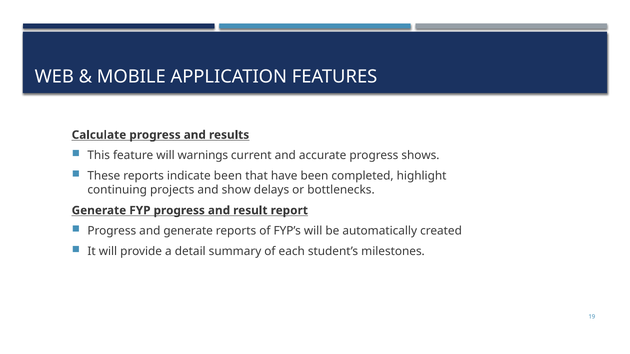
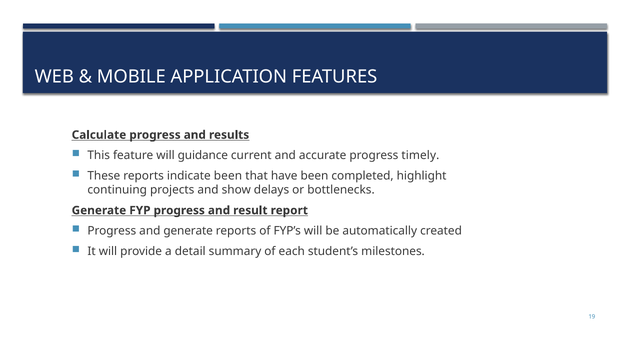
warnings: warnings -> guidance
shows: shows -> timely
